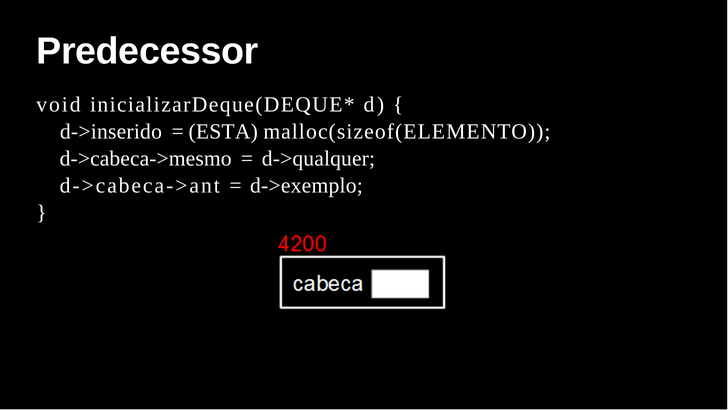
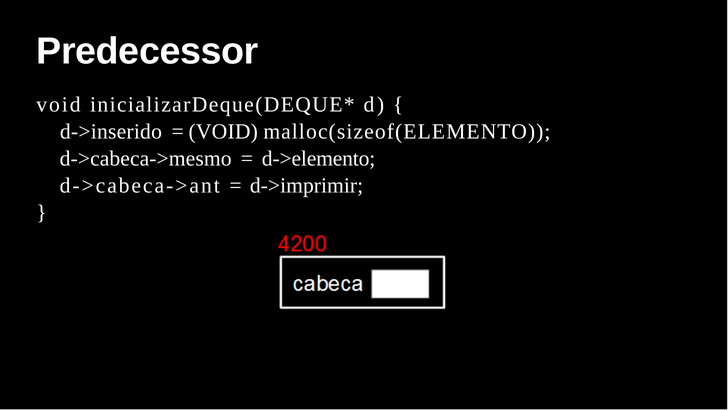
ESTA at (223, 131): ESTA -> VOID
d->qualquer: d->qualquer -> d->elemento
d->exemplo: d->exemplo -> d->imprimir
